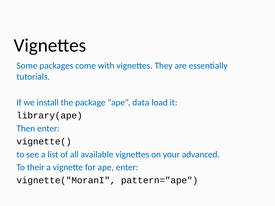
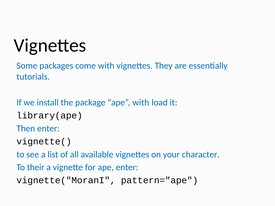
ape data: data -> with
advanced: advanced -> character
